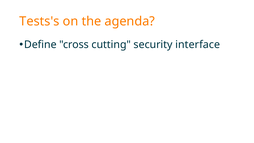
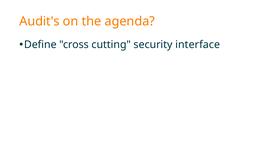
Tests's: Tests's -> Audit's
